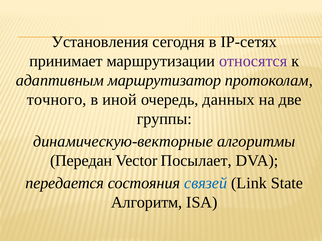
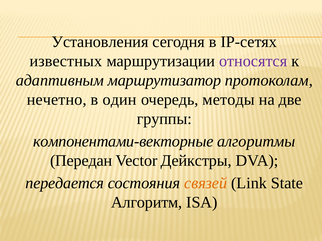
принимает: принимает -> известных
точного: точного -> нечетно
иной: иной -> один
данных: данных -> методы
динамическую-векторные: динамическую-векторные -> компонентами-векторные
Посылает: Посылает -> Дейкстры
связей colour: blue -> orange
